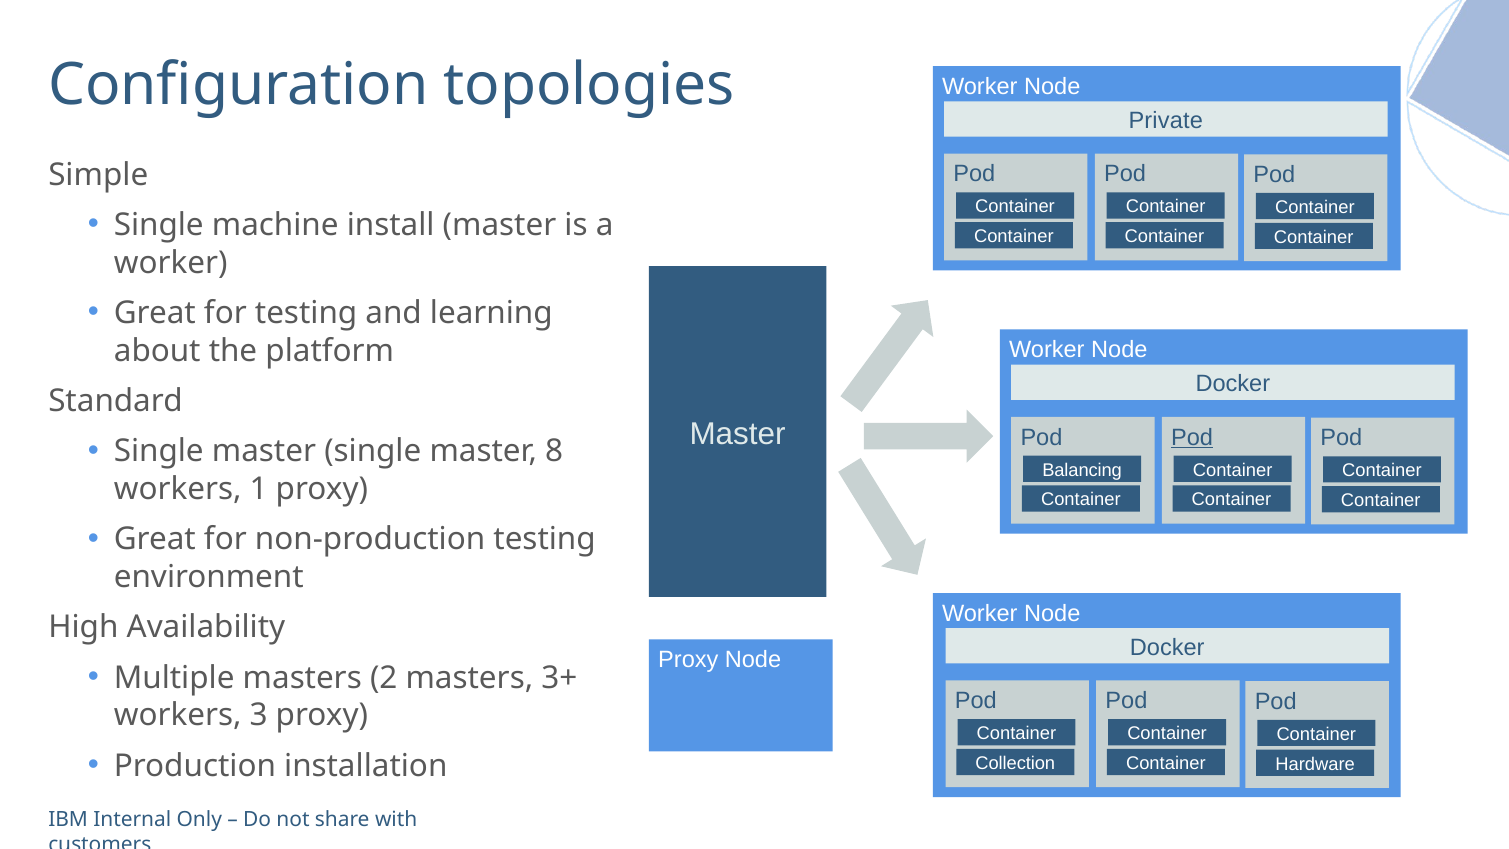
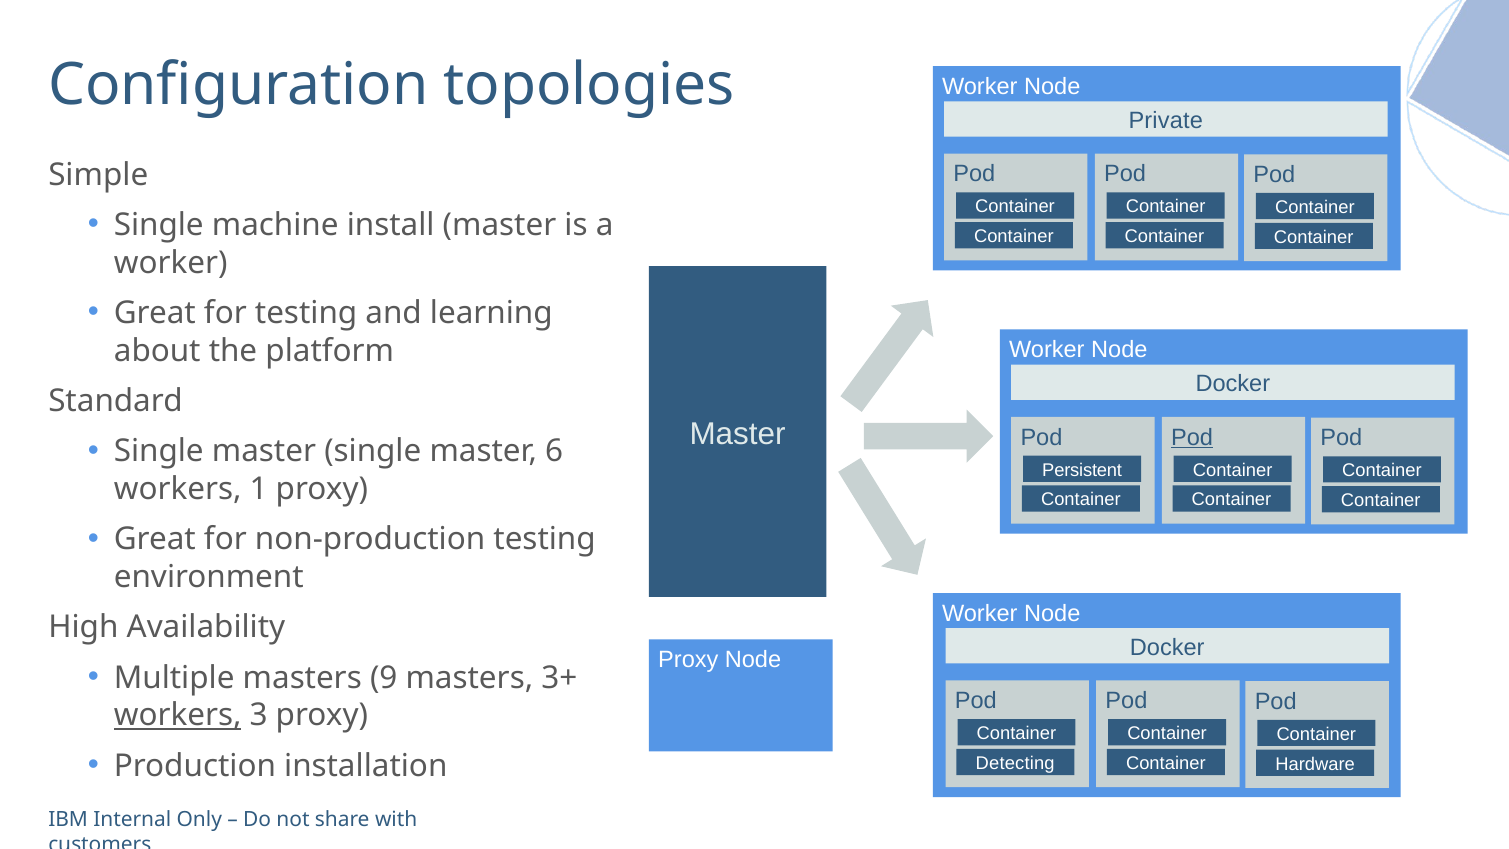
8: 8 -> 6
Balancing: Balancing -> Persistent
2: 2 -> 9
workers at (178, 715) underline: none -> present
Collection: Collection -> Detecting
